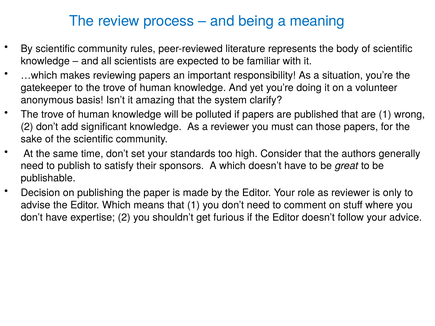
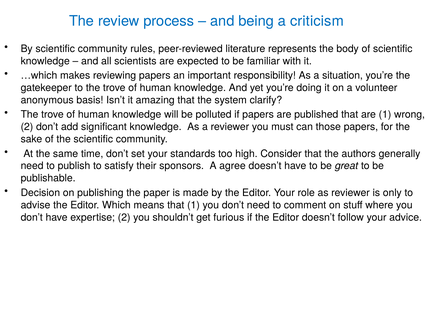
meaning: meaning -> criticism
A which: which -> agree
